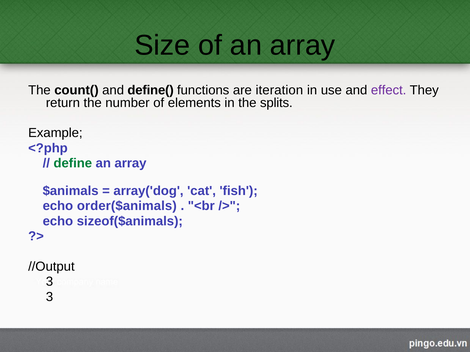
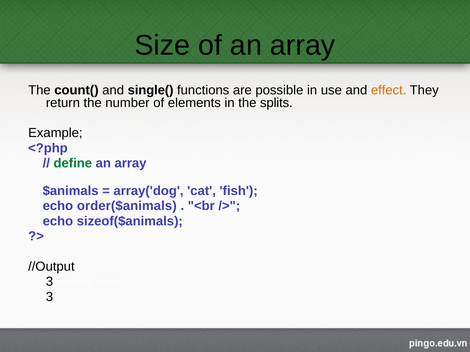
define(: define( -> single(
iteration: iteration -> possible
effect colour: purple -> orange
